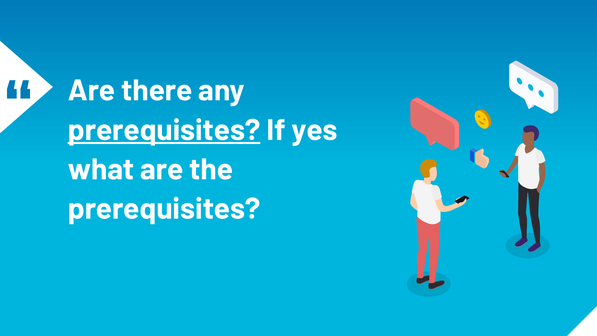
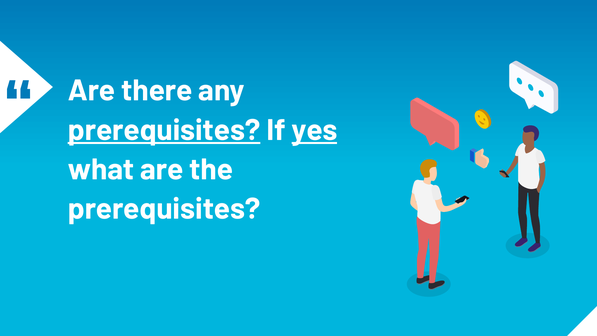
yes underline: none -> present
